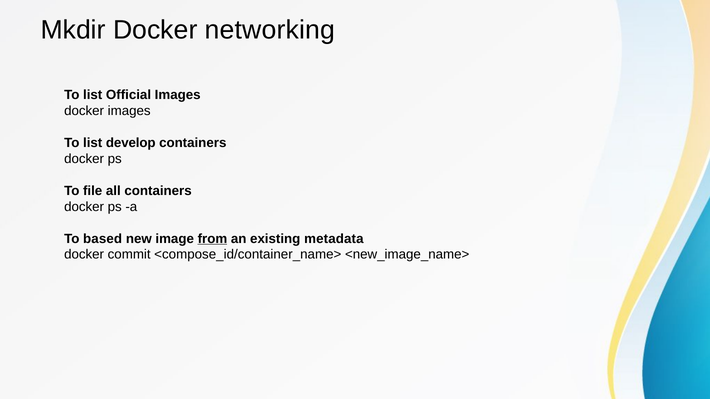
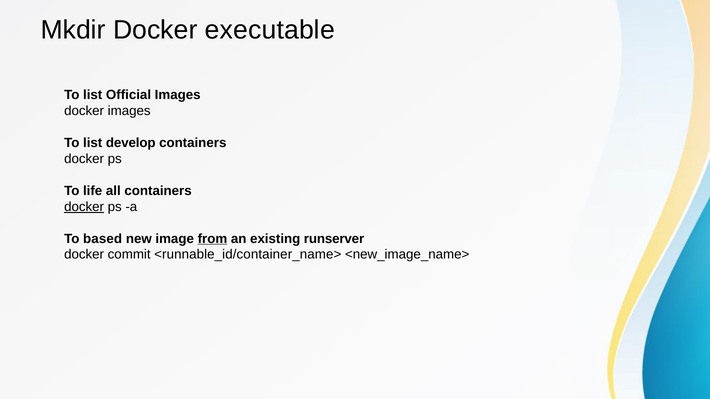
networking: networking -> executable
file: file -> life
docker at (84, 207) underline: none -> present
metadata: metadata -> runserver
<compose_id/container_name>: <compose_id/container_name> -> <runnable_id/container_name>
